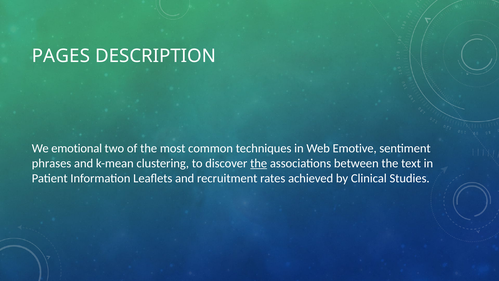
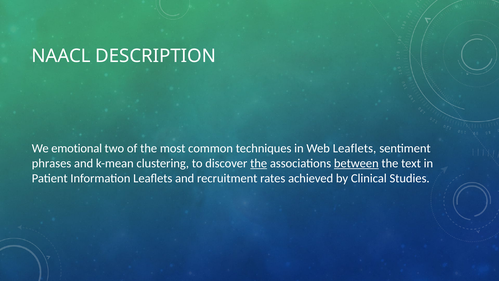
PAGES: PAGES -> NAACL
Web Emotive: Emotive -> Leaflets
between underline: none -> present
